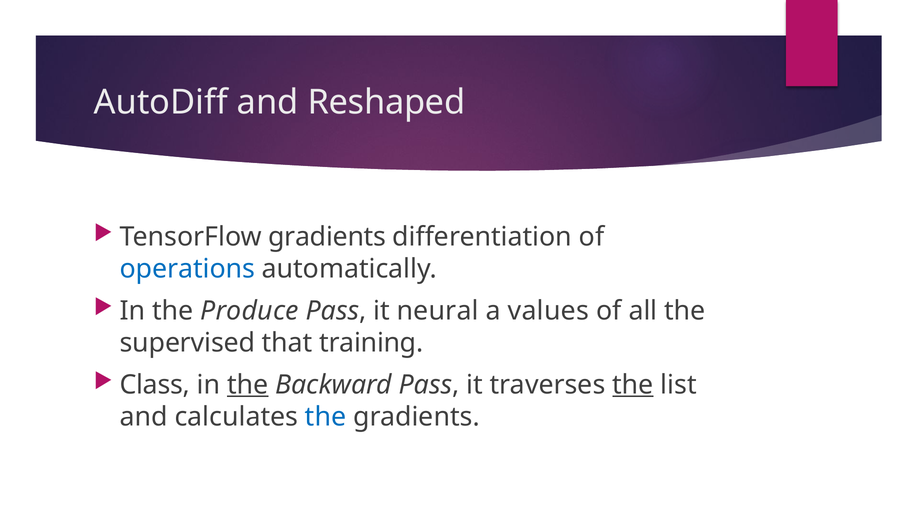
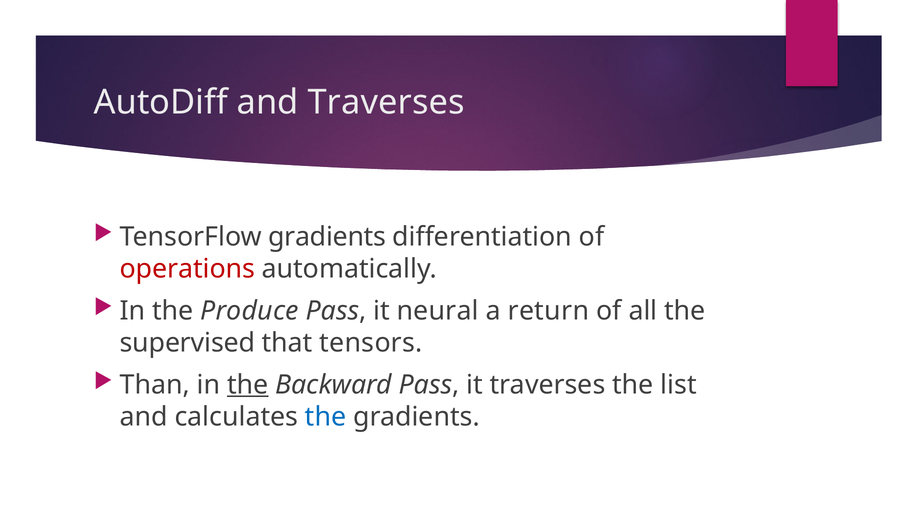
and Reshaped: Reshaped -> Traverses
operations colour: blue -> red
values: values -> return
training: training -> tensors
Class: Class -> Than
the at (633, 384) underline: present -> none
